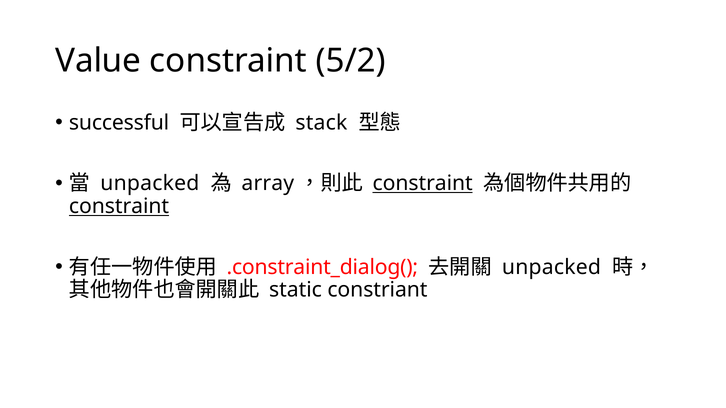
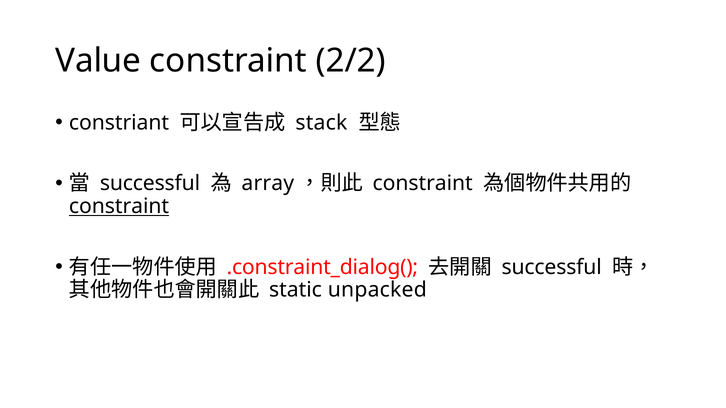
5/2: 5/2 -> 2/2
successful: successful -> constriant
unpacked at (150, 184): unpacked -> successful
constraint at (423, 184) underline: present -> none
unpacked at (551, 267): unpacked -> successful
constriant: constriant -> unpacked
